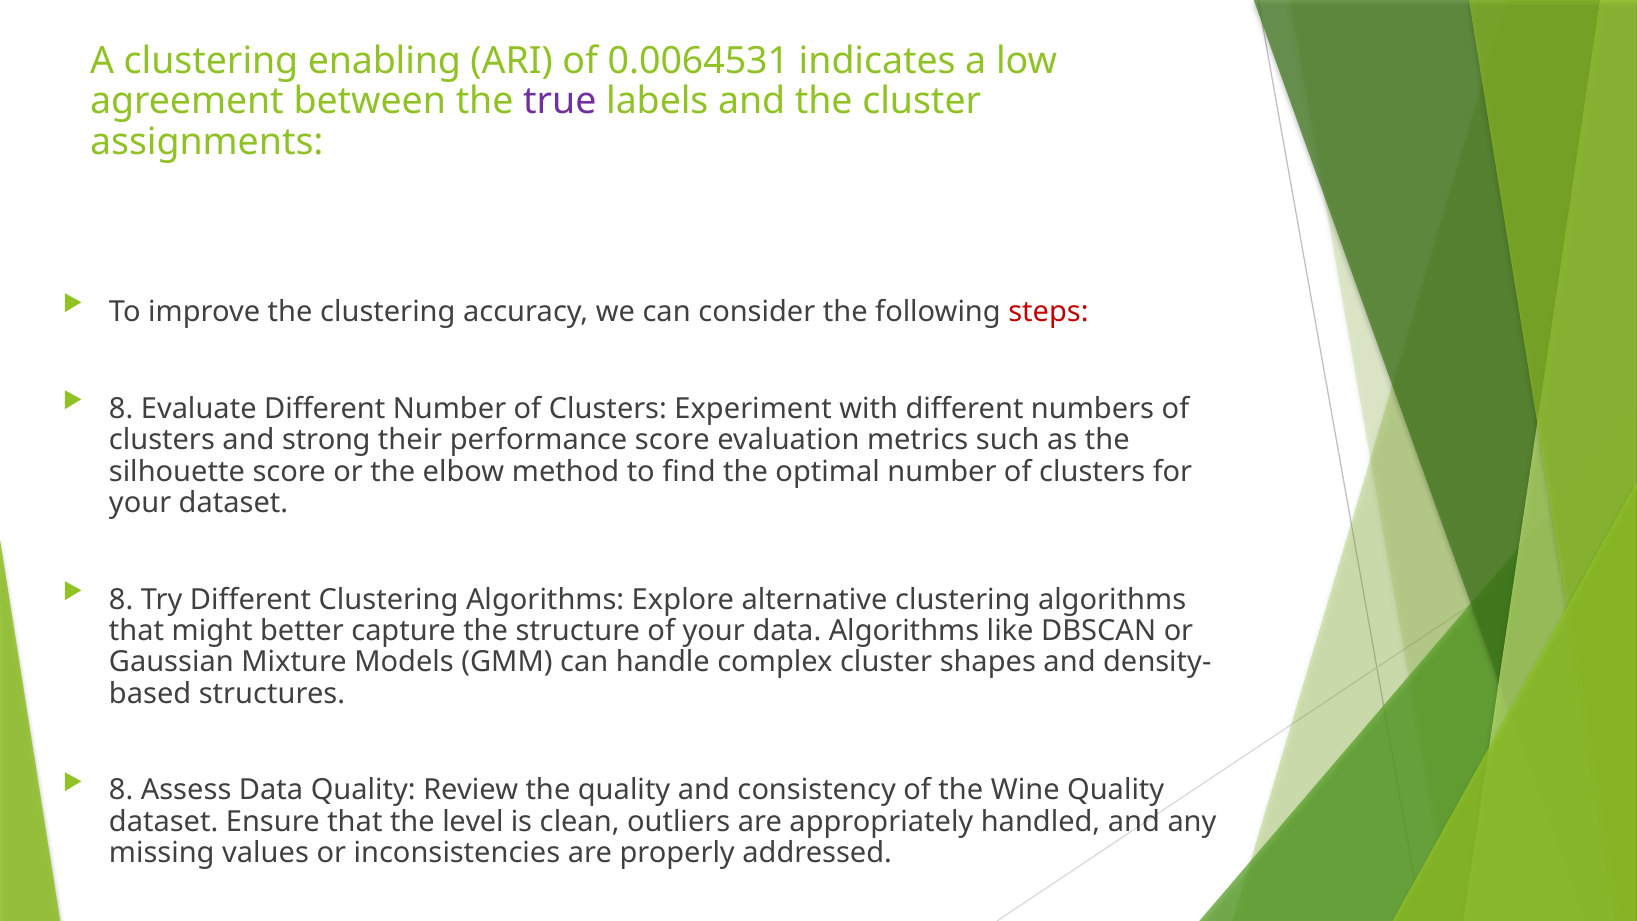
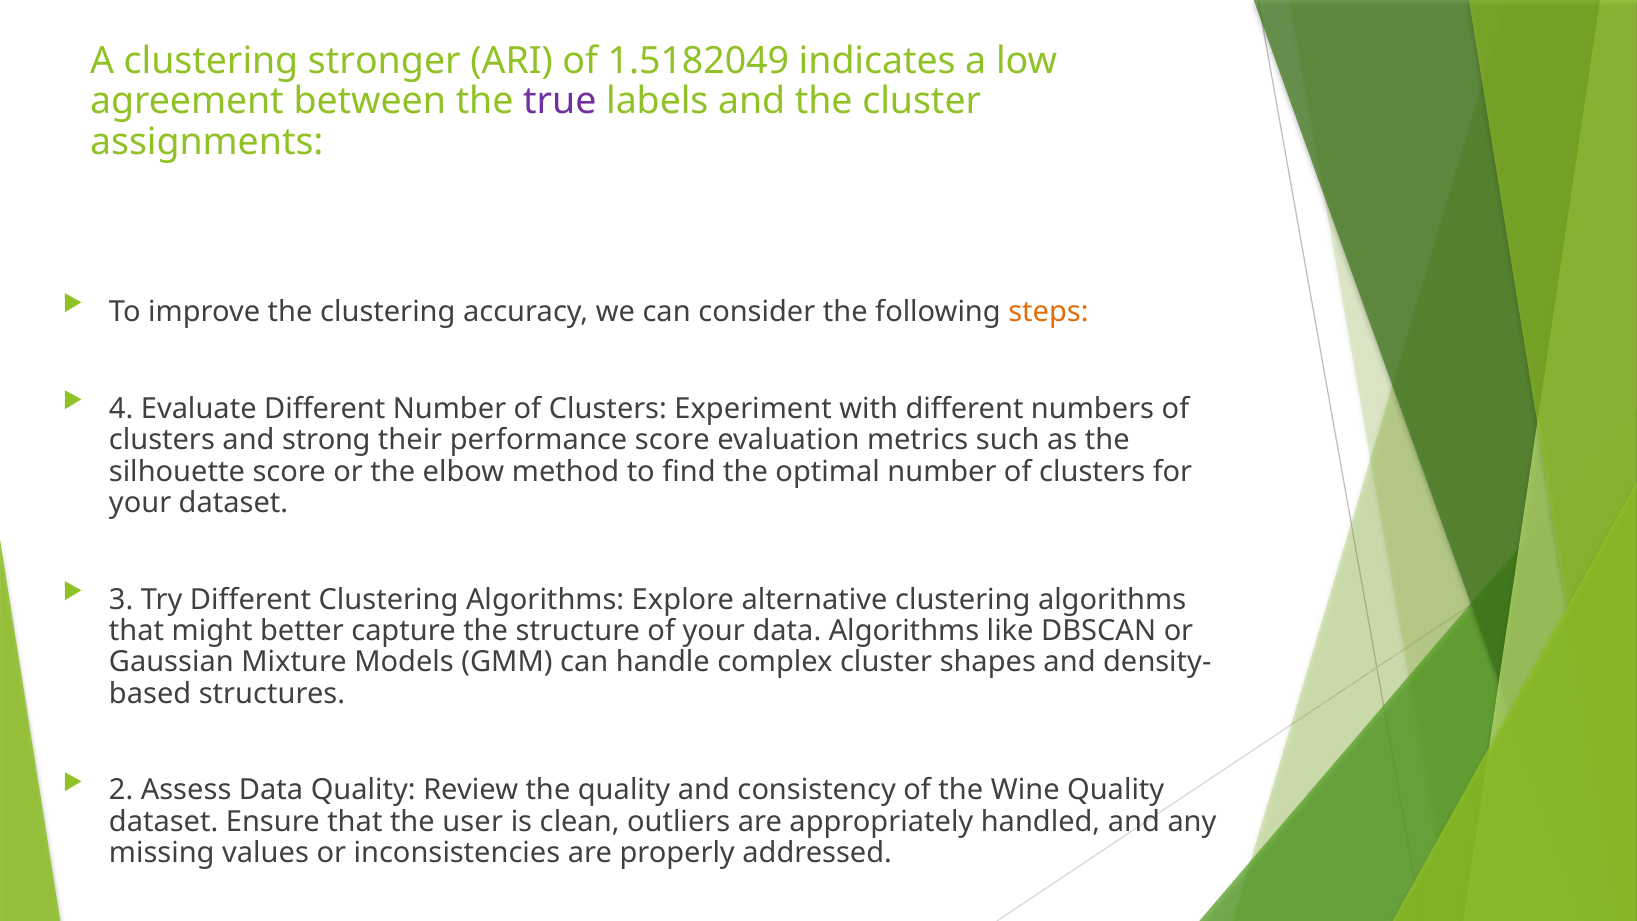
enabling: enabling -> stronger
0.0064531: 0.0064531 -> 1.5182049
steps colour: red -> orange
8 at (121, 409): 8 -> 4
8 at (121, 599): 8 -> 3
8 at (121, 790): 8 -> 2
level: level -> user
